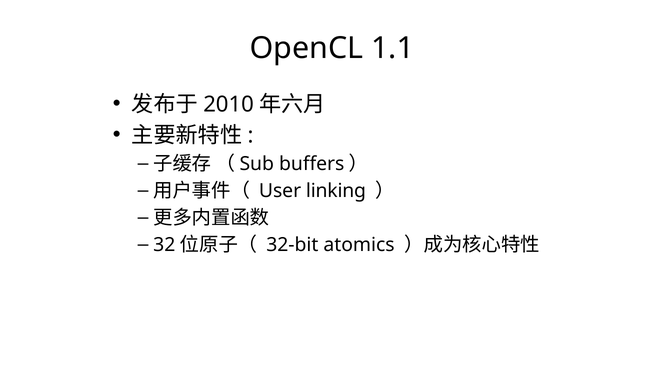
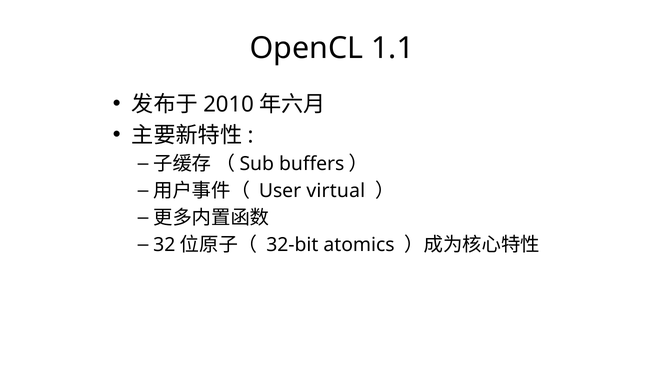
linking: linking -> virtual
